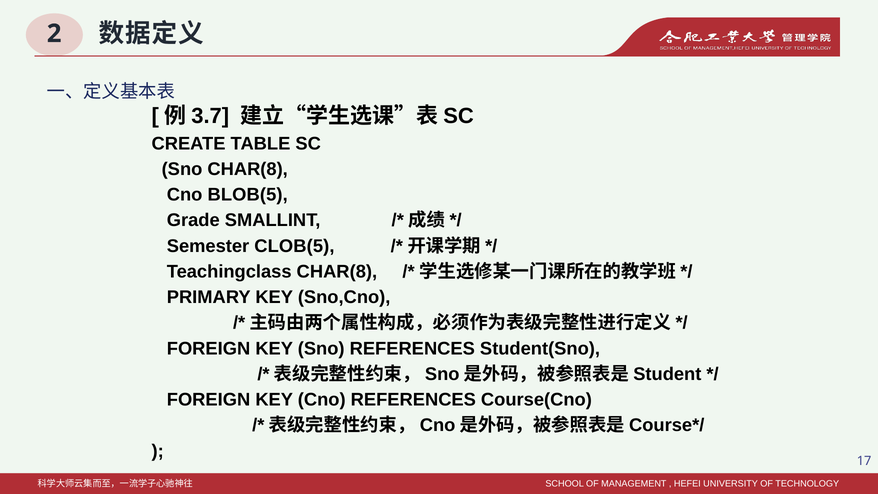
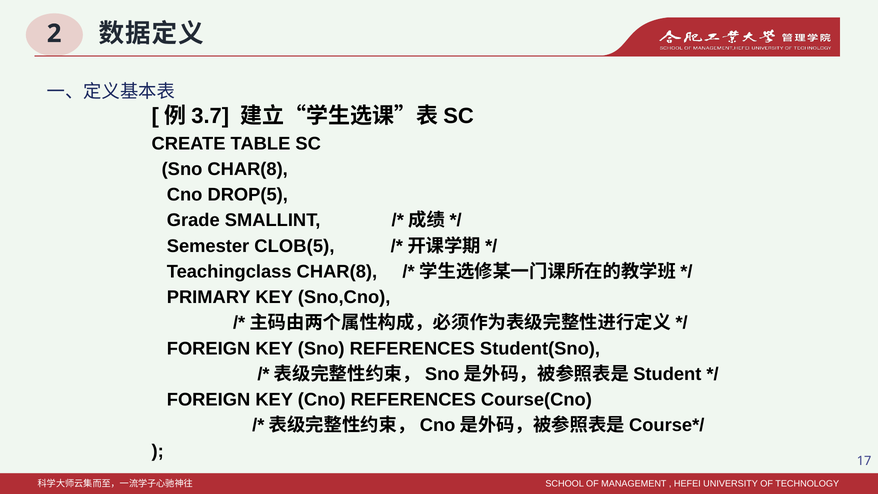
BLOB(5: BLOB(5 -> DROP(5
